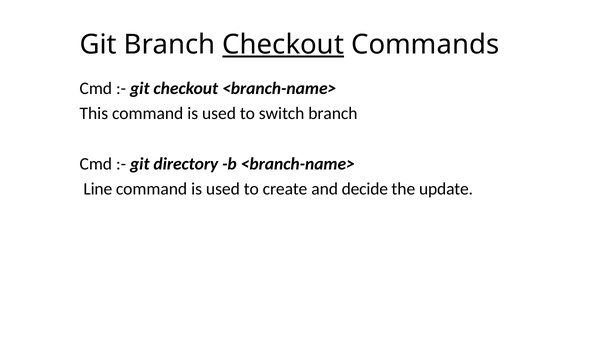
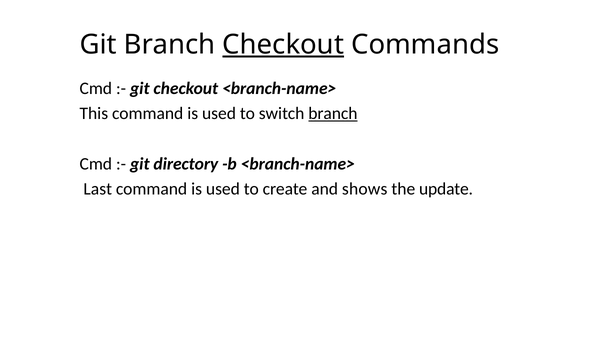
branch at (333, 114) underline: none -> present
Line: Line -> Last
decide: decide -> shows
